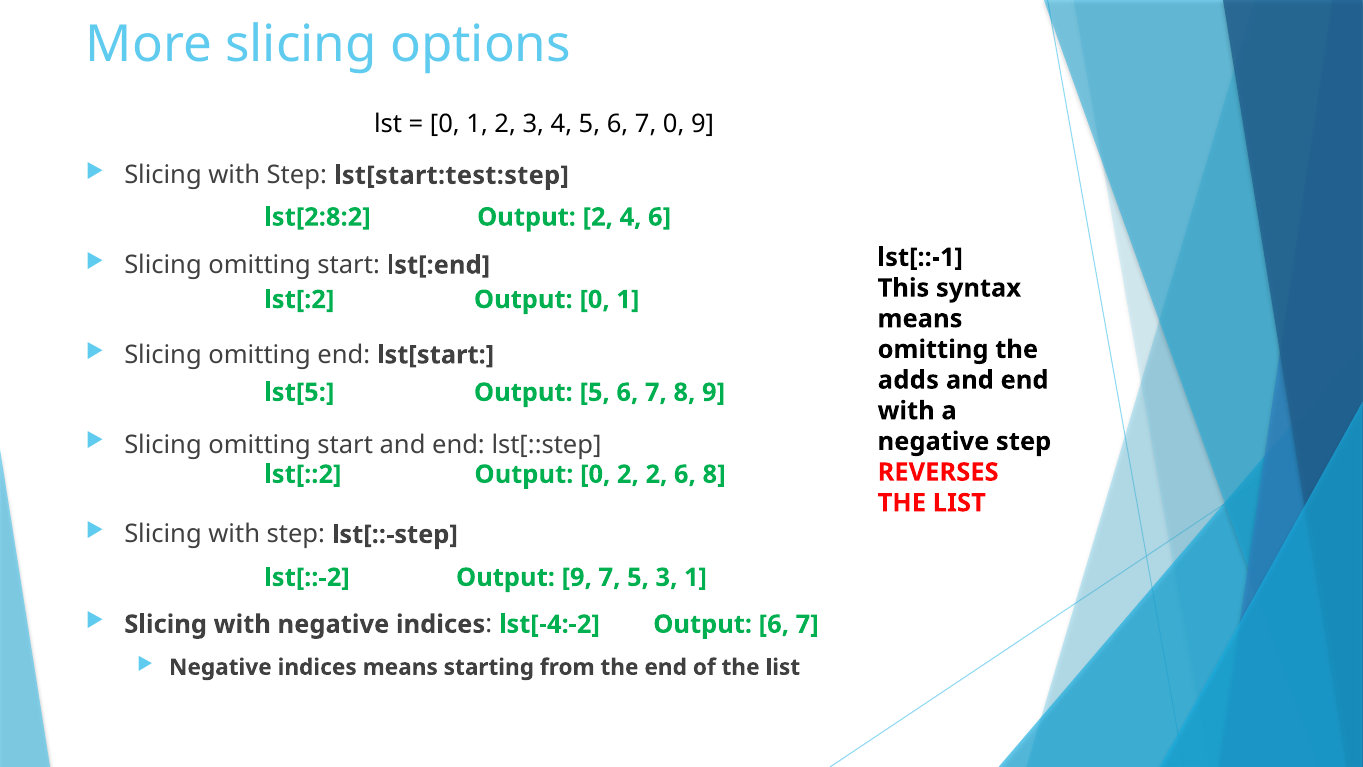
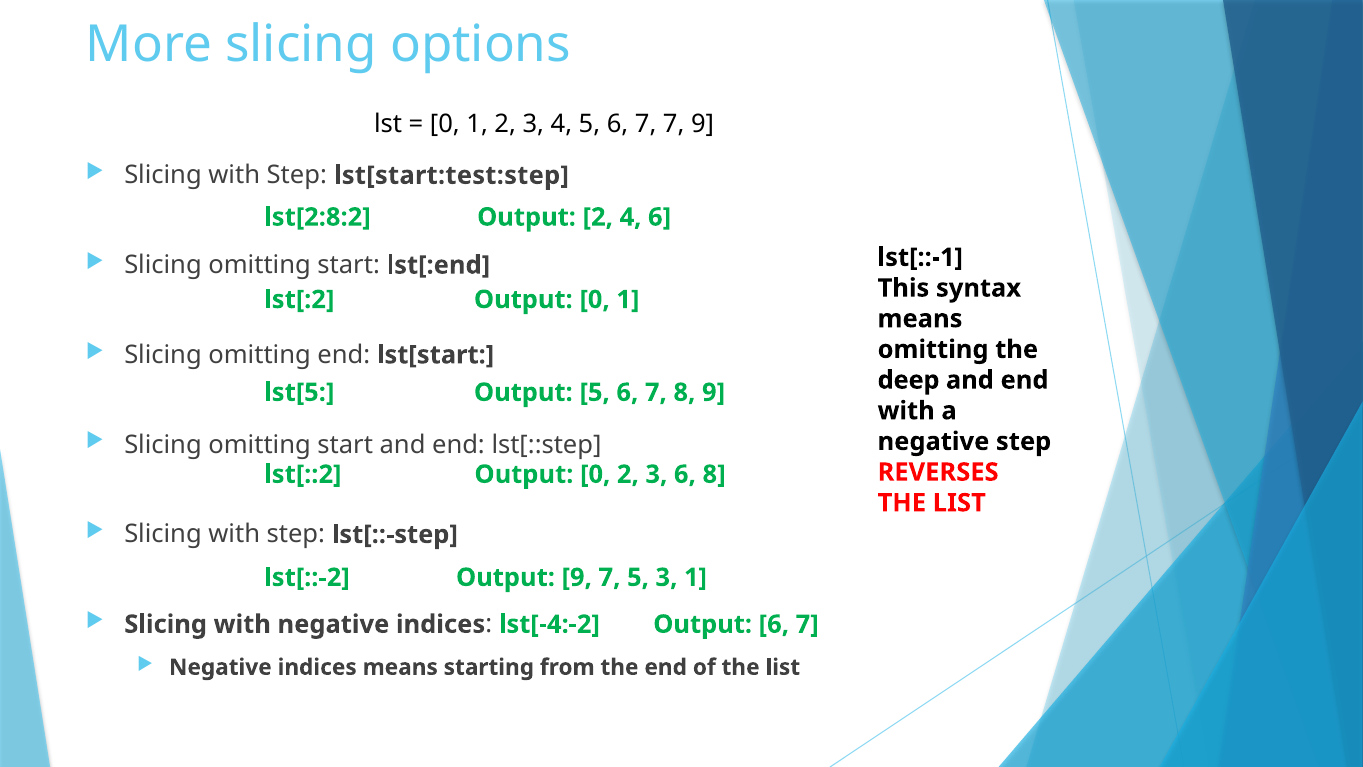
7 0: 0 -> 7
adds: adds -> deep
0 2 2: 2 -> 3
